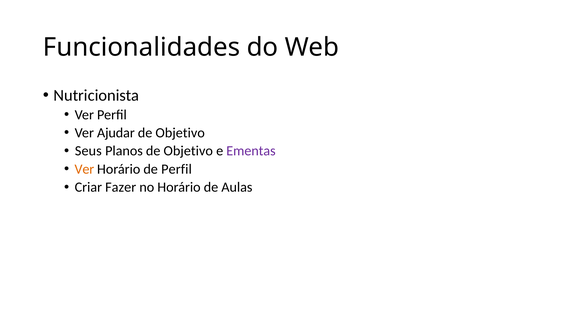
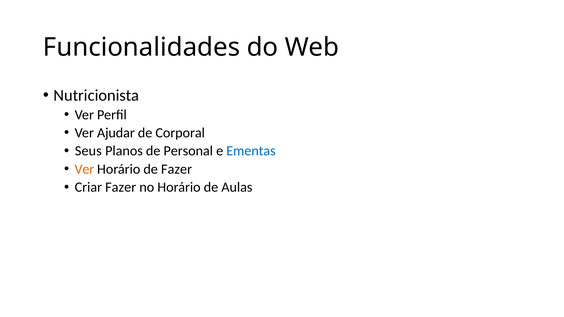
Objetivo at (180, 133): Objetivo -> Corporal
Planos de Objetivo: Objetivo -> Personal
Ementas colour: purple -> blue
de Perfil: Perfil -> Fazer
